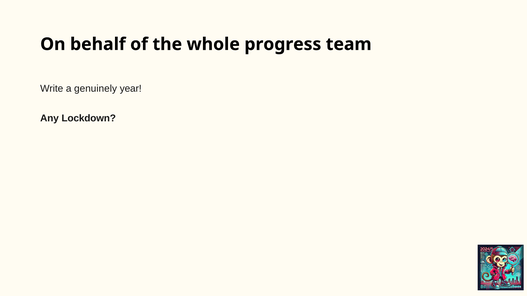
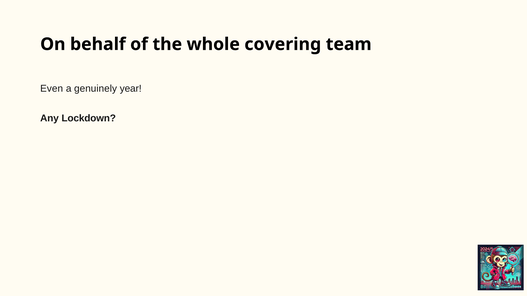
progress: progress -> covering
Write: Write -> Even
